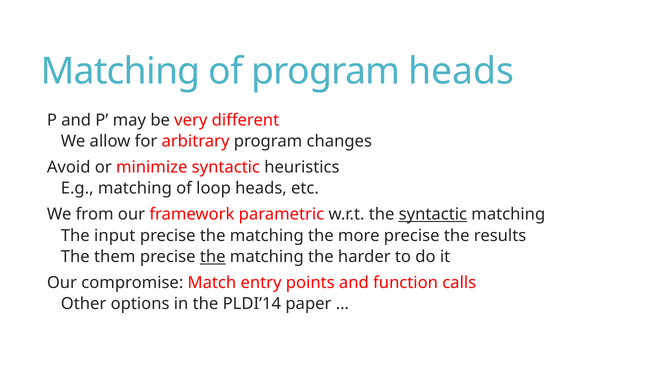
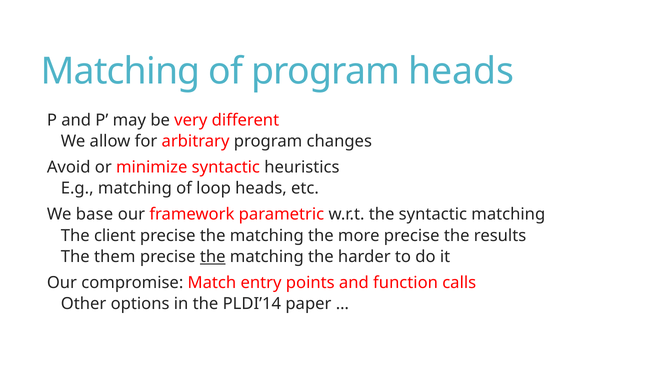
from: from -> base
syntactic at (433, 215) underline: present -> none
input: input -> client
